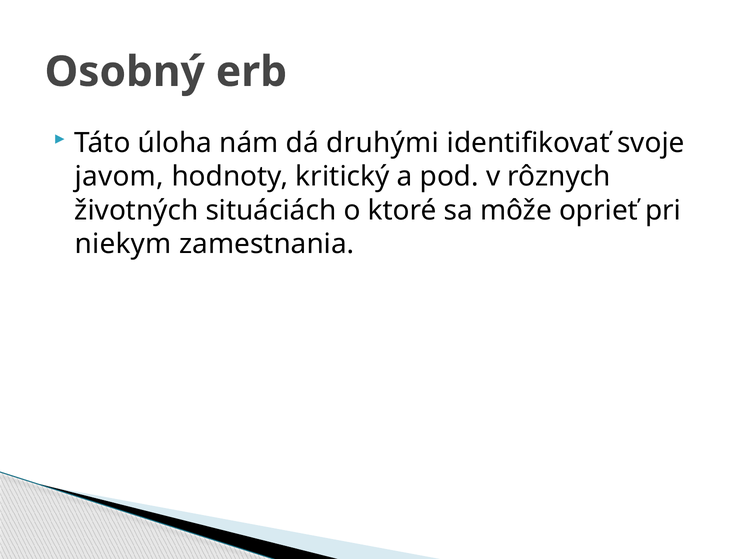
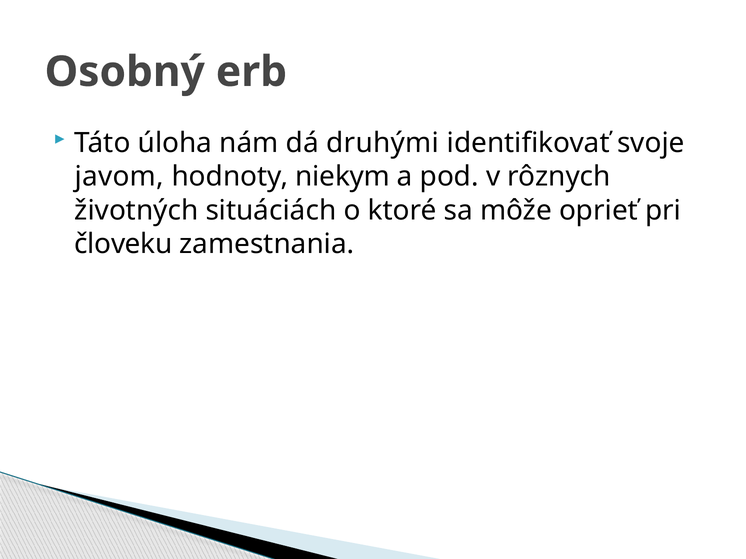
kritický: kritický -> niekym
niekym: niekym -> človeku
